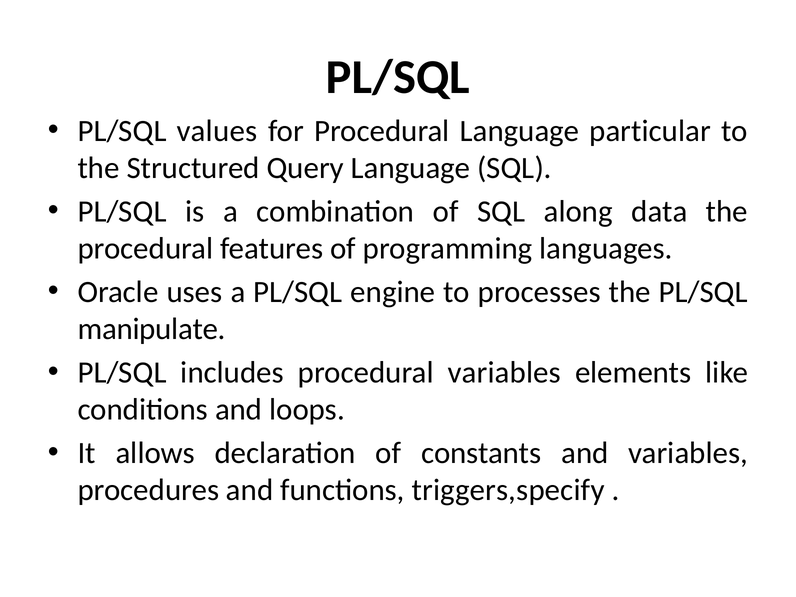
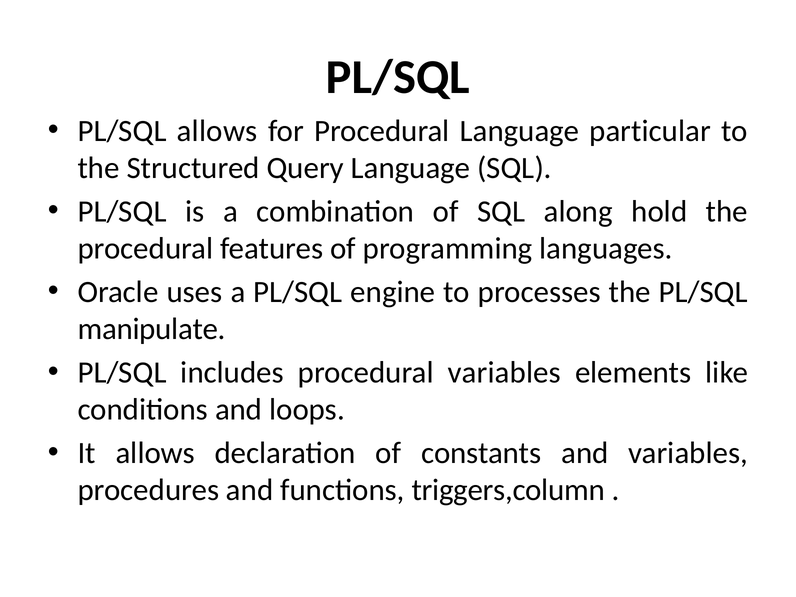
PL/SQL values: values -> allows
data: data -> hold
triggers,specify: triggers,specify -> triggers,column
